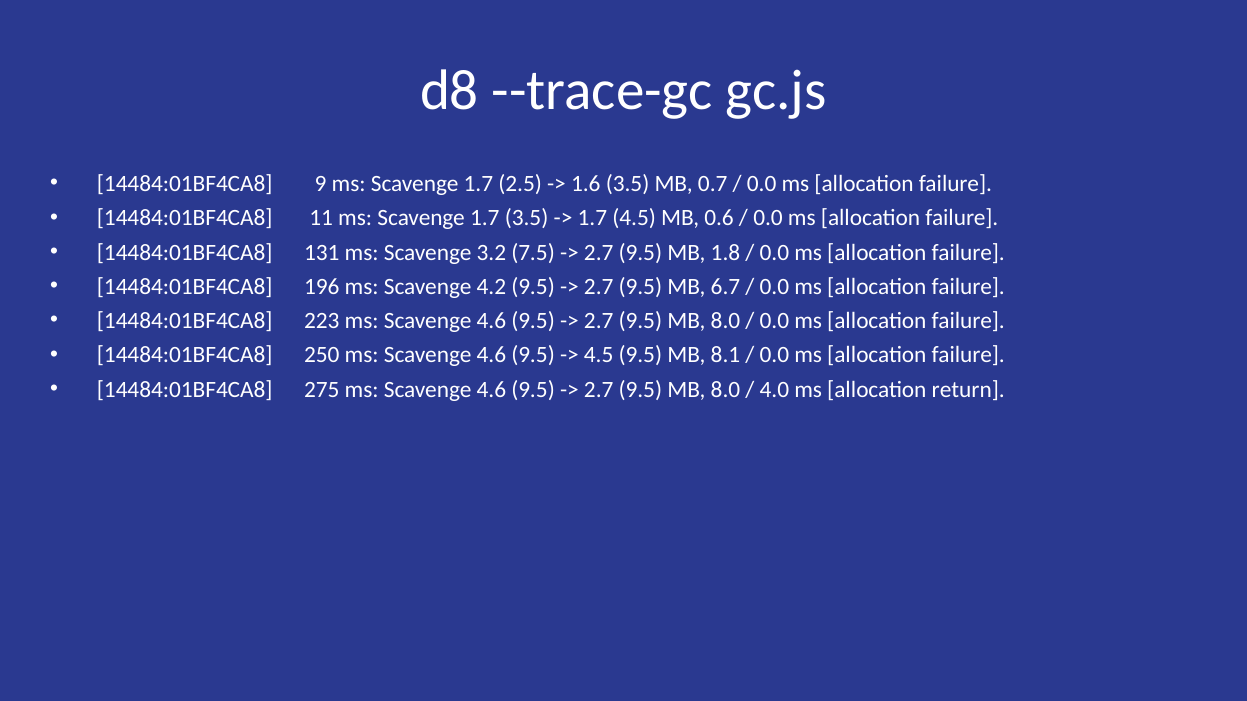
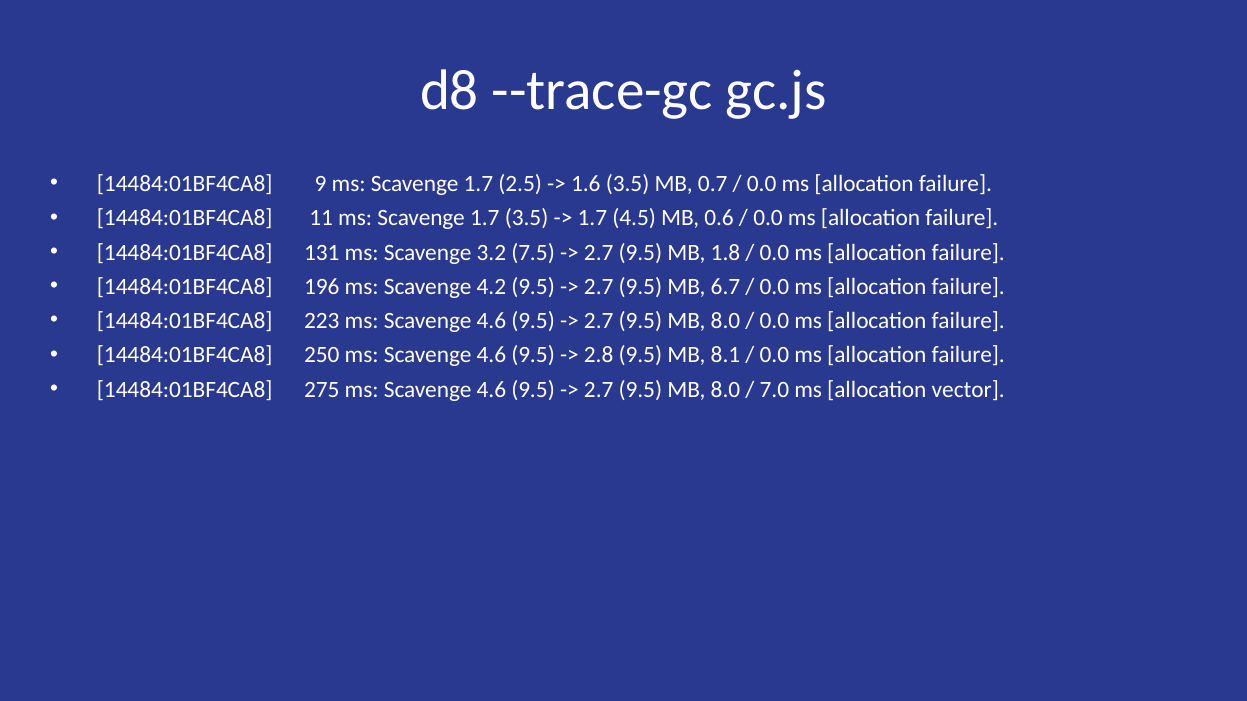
4.5 at (599, 355): 4.5 -> 2.8
4.0: 4.0 -> 7.0
return: return -> vector
